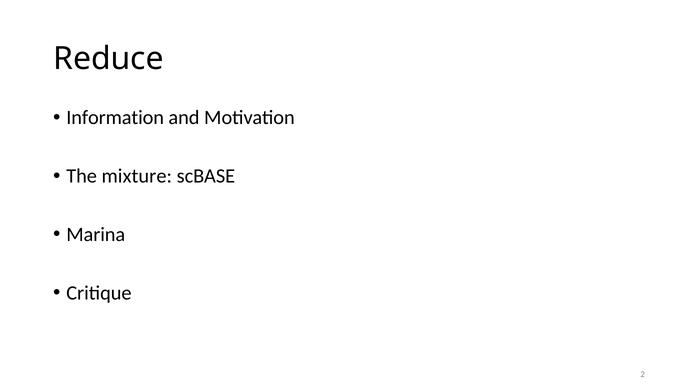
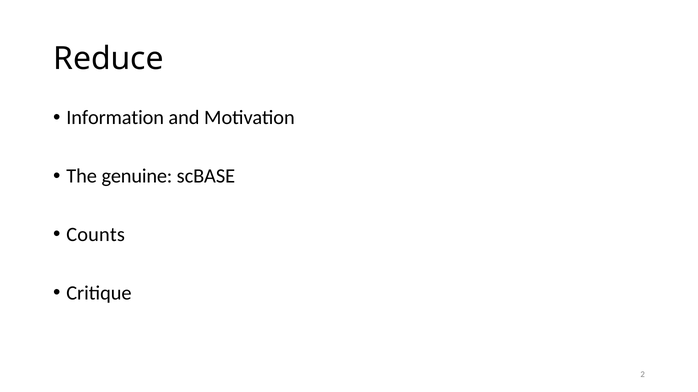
mixture: mixture -> genuine
Marina: Marina -> Counts
